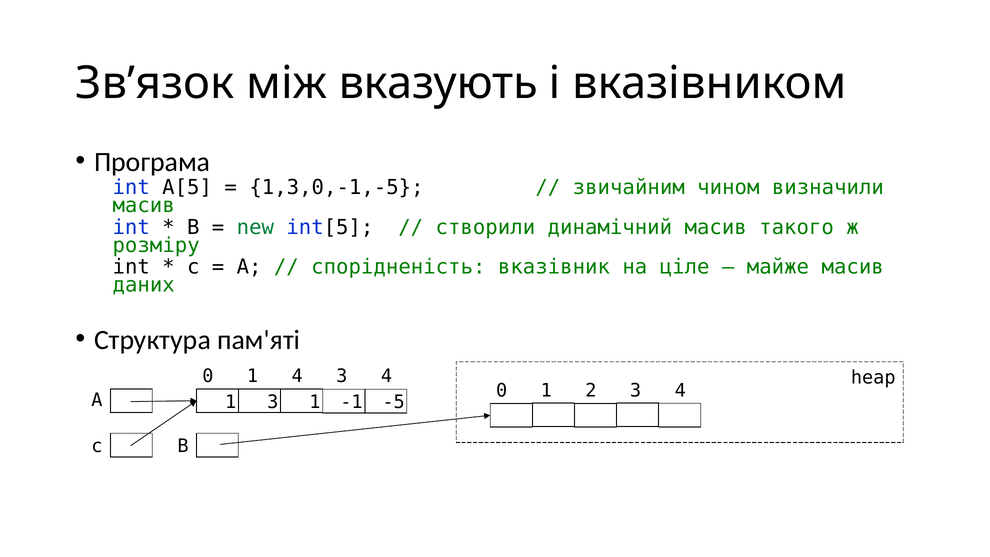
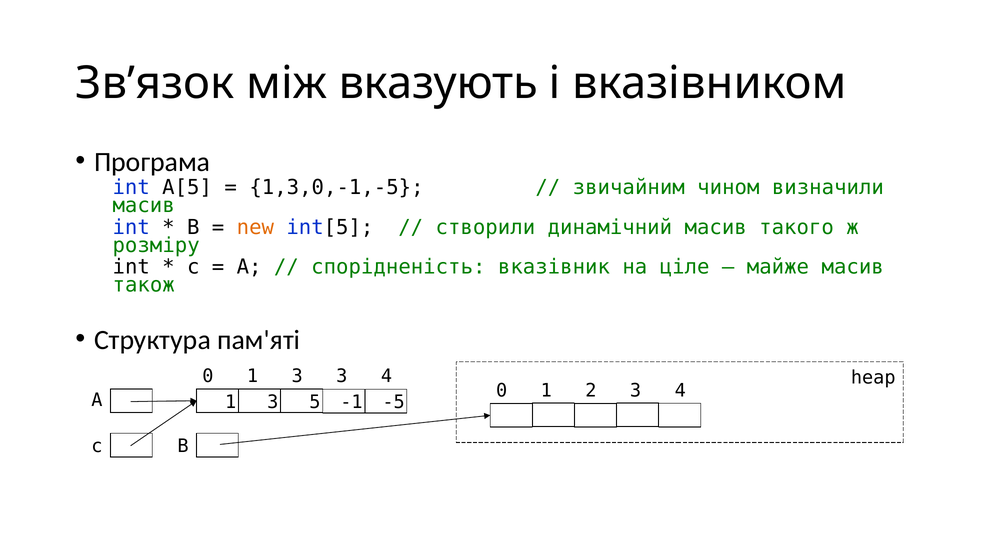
new colour: green -> orange
даних: даних -> також
1 4: 4 -> 3
3 1: 1 -> 5
